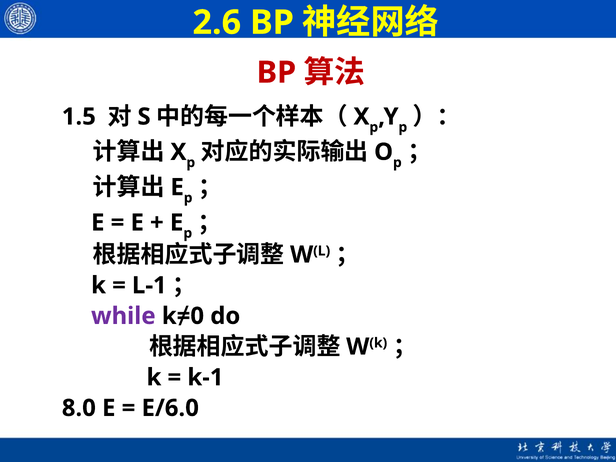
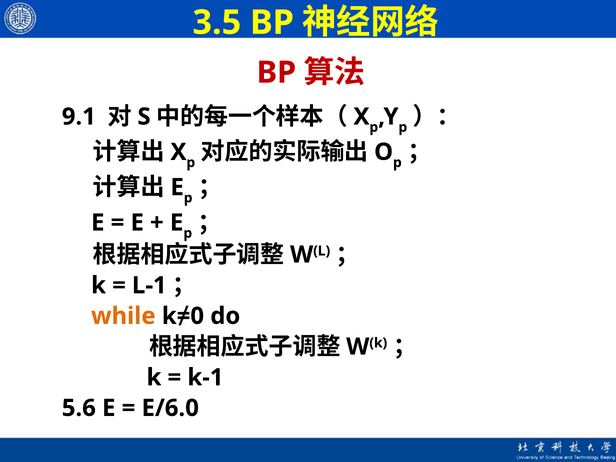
2.6: 2.6 -> 3.5
1.5: 1.5 -> 9.1
while colour: purple -> orange
8.0: 8.0 -> 5.6
